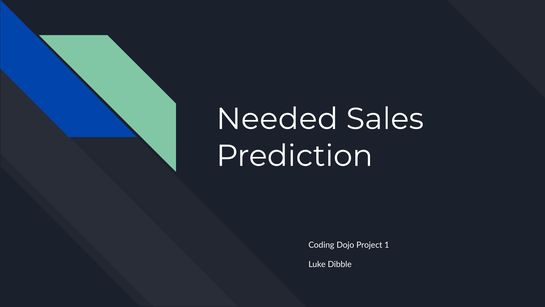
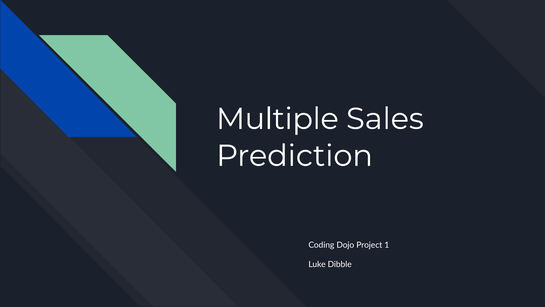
Needed: Needed -> Multiple
